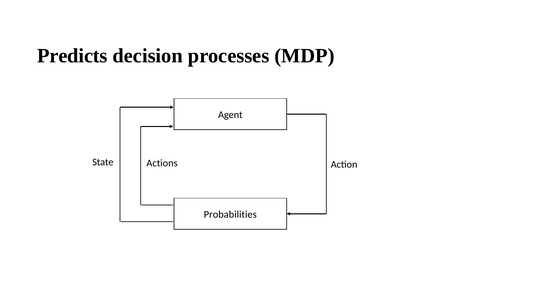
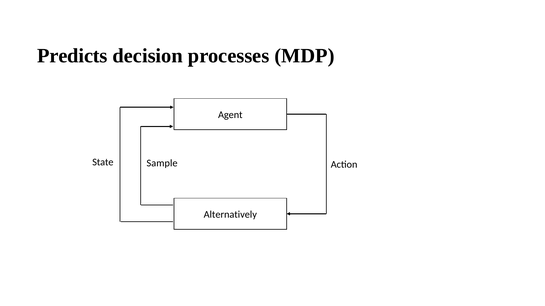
Actions: Actions -> Sample
Probabilities: Probabilities -> Alternatively
